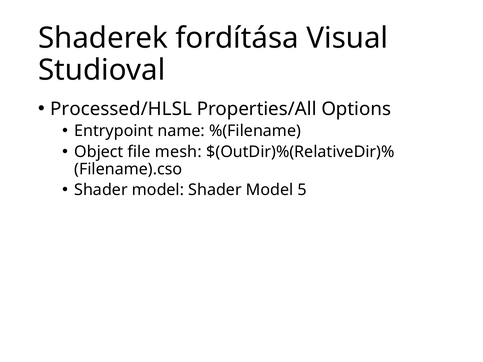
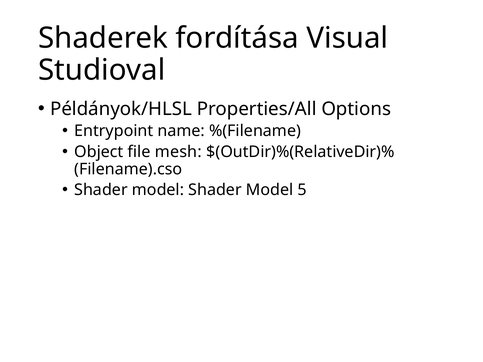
Processed/HLSL: Processed/HLSL -> Példányok/HLSL
